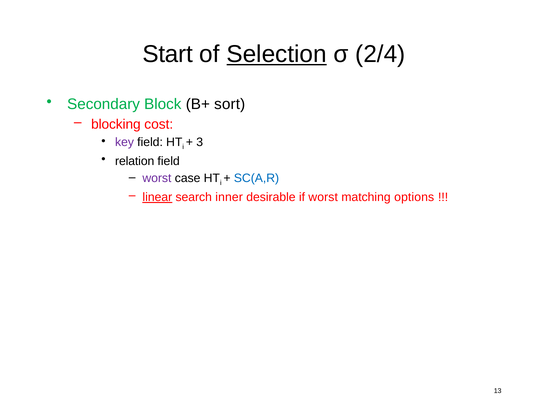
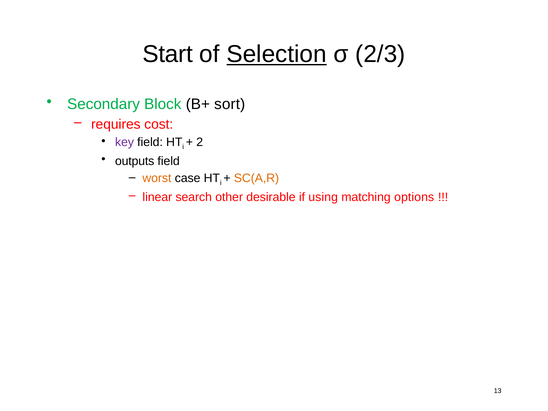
2/4: 2/4 -> 2/3
blocking: blocking -> requires
3: 3 -> 2
relation: relation -> outputs
worst at (157, 178) colour: purple -> orange
SC(A,R colour: blue -> orange
linear underline: present -> none
inner: inner -> other
if worst: worst -> using
